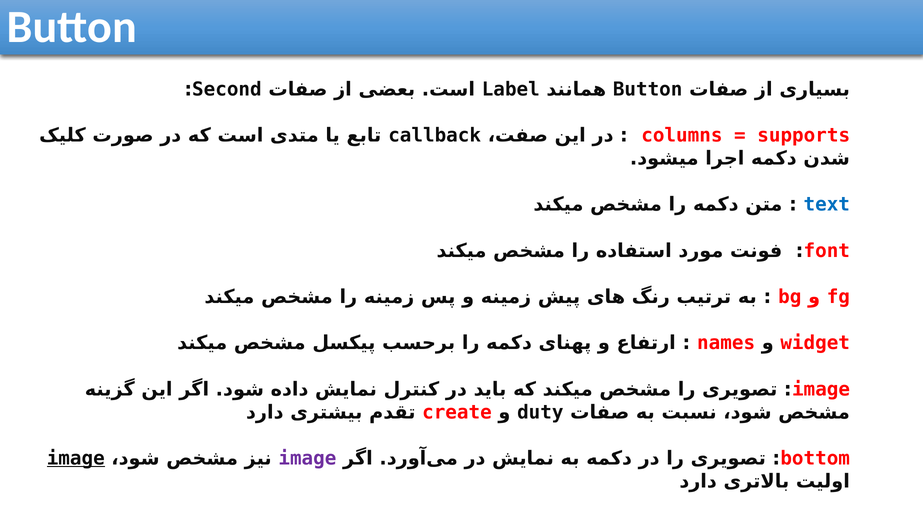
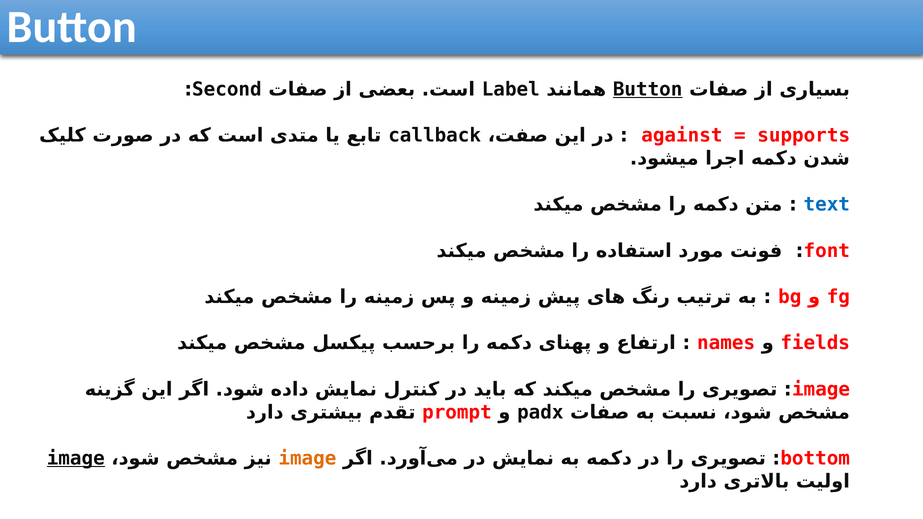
Button at (648, 89) underline: none -> present
columns: columns -> against
widget: widget -> fields
create: create -> prompt
duty: duty -> padx
image at (307, 459) colour: purple -> orange
